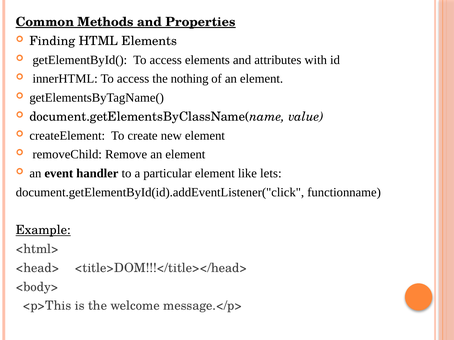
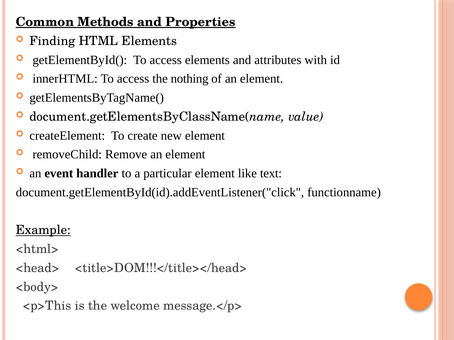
lets: lets -> text
